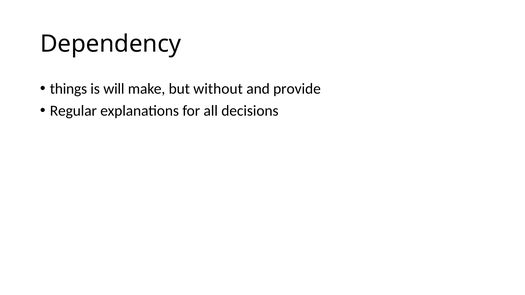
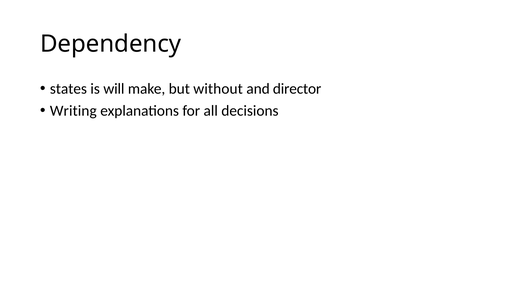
things: things -> states
provide: provide -> director
Regular: Regular -> Writing
